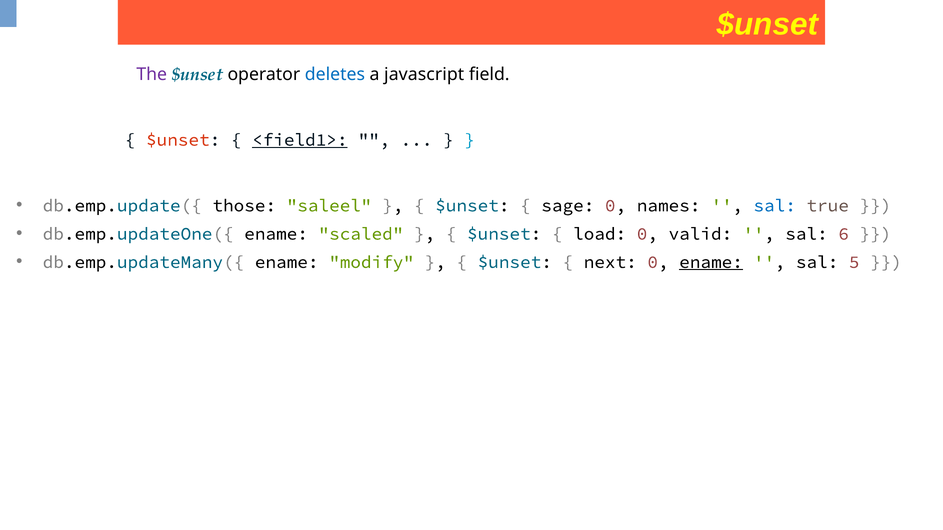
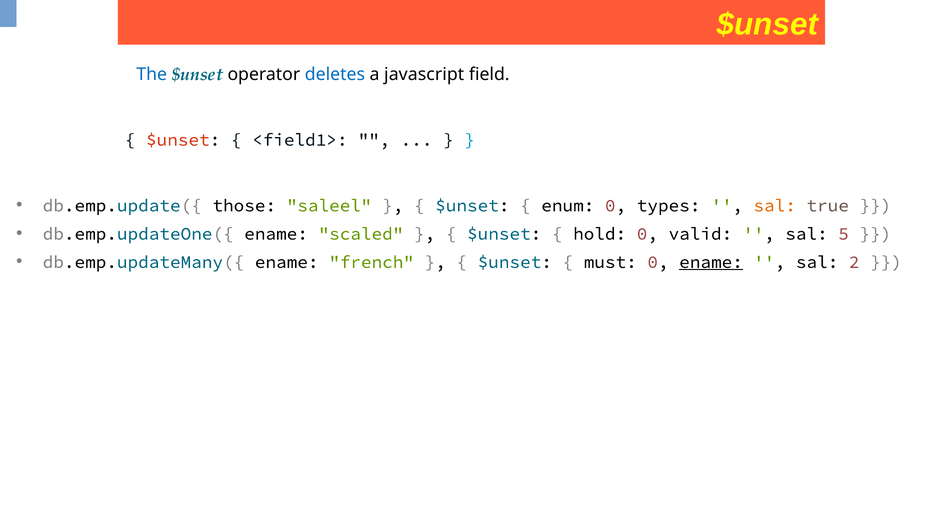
The colour: purple -> blue
<field1> underline: present -> none
sage: sage -> enum
names: names -> types
sal at (775, 206) colour: blue -> orange
load: load -> hold
6: 6 -> 5
modify: modify -> french
next: next -> must
5: 5 -> 2
